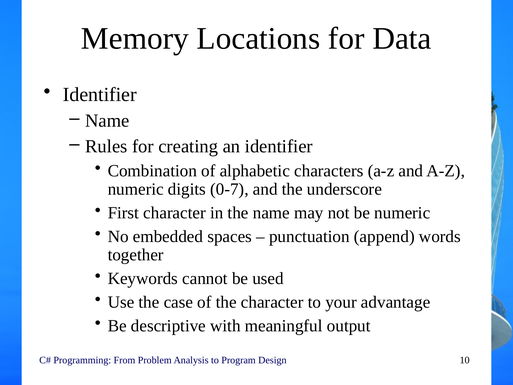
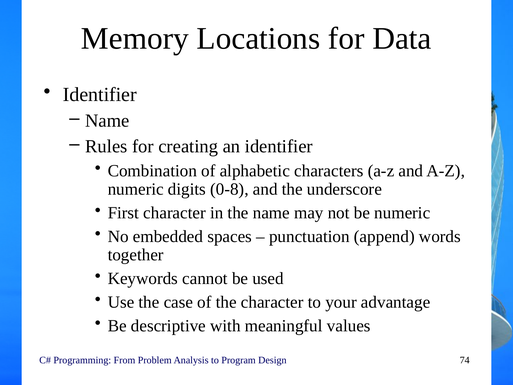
0-7: 0-7 -> 0-8
output: output -> values
10: 10 -> 74
